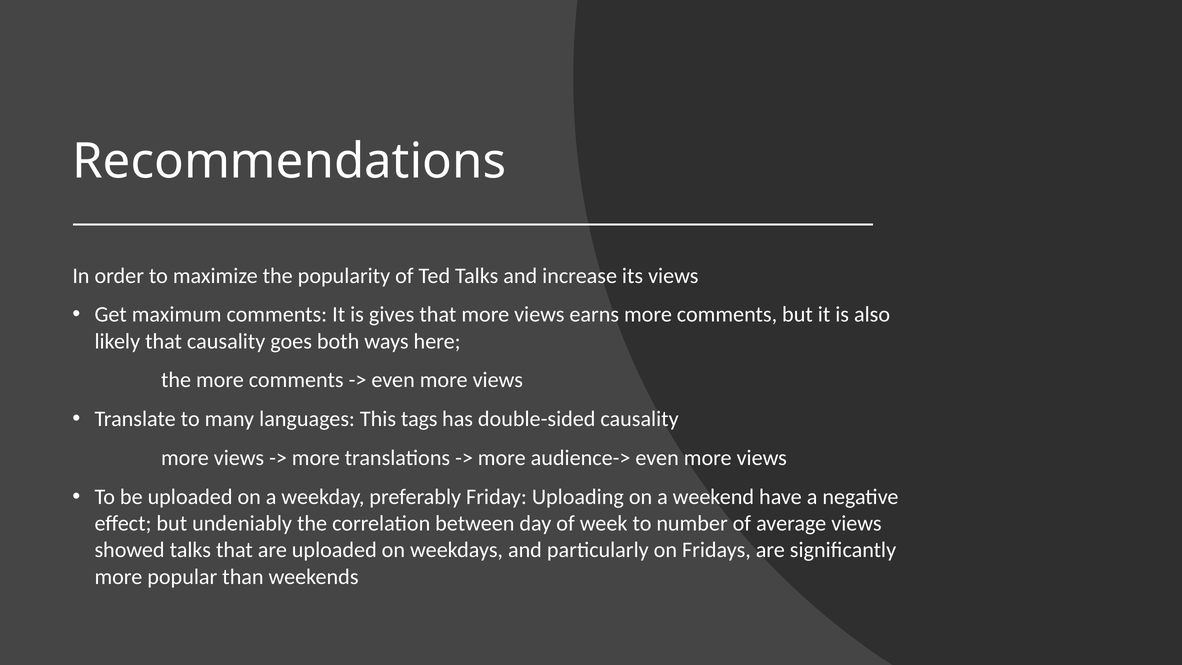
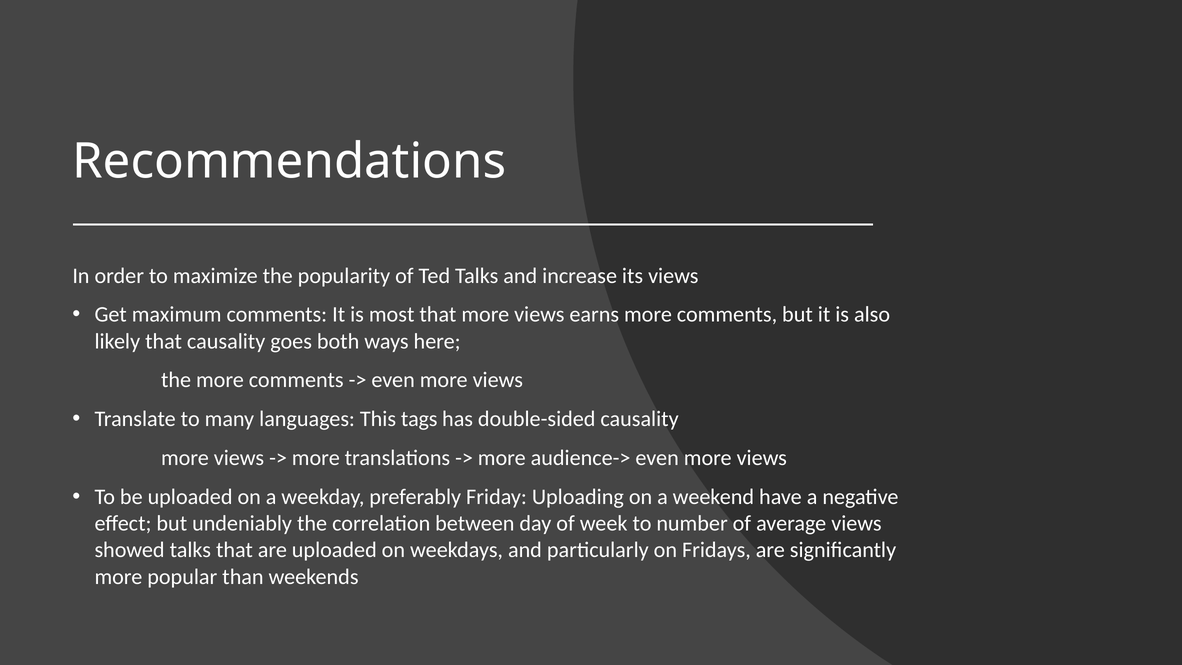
gives: gives -> most
